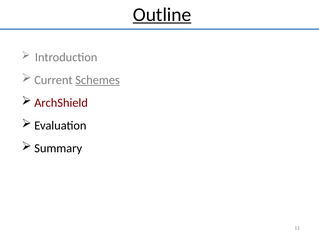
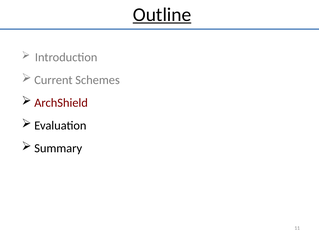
Schemes underline: present -> none
